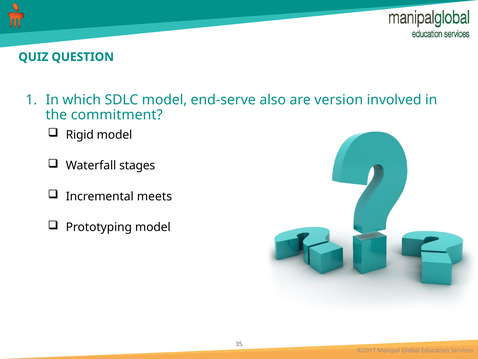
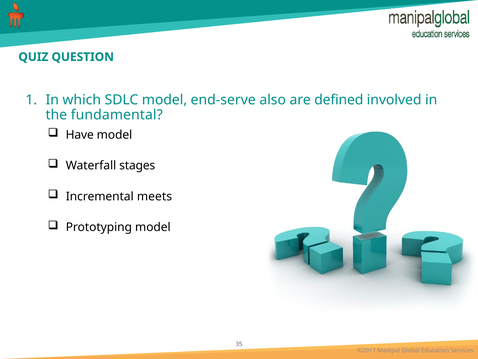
version: version -> defined
commitment: commitment -> fundamental
Rigid: Rigid -> Have
